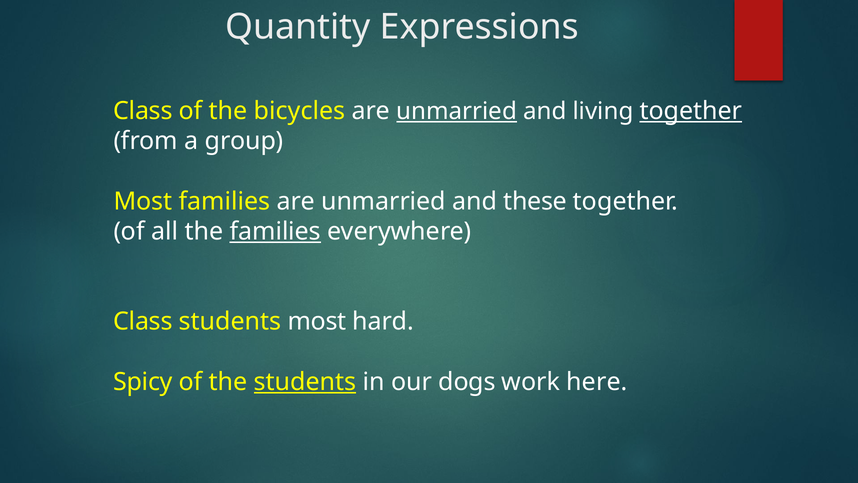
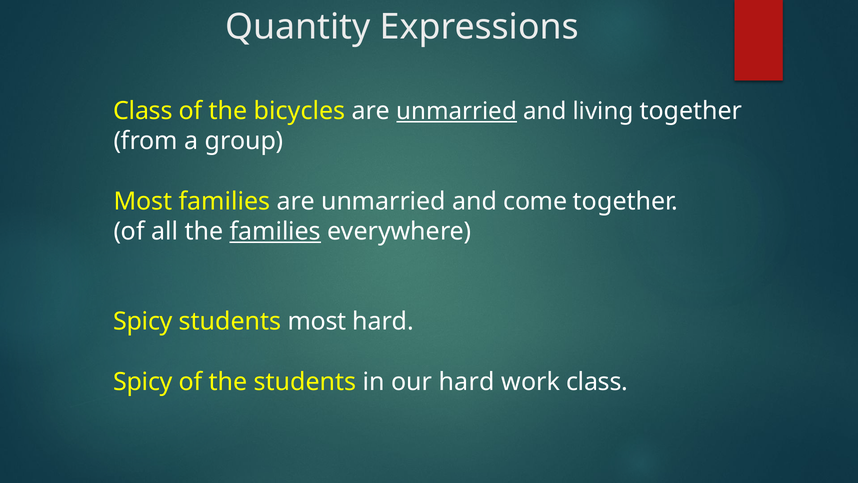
together at (691, 111) underline: present -> none
these: these -> come
Class at (143, 321): Class -> Spicy
students at (305, 381) underline: present -> none
our dogs: dogs -> hard
work here: here -> class
